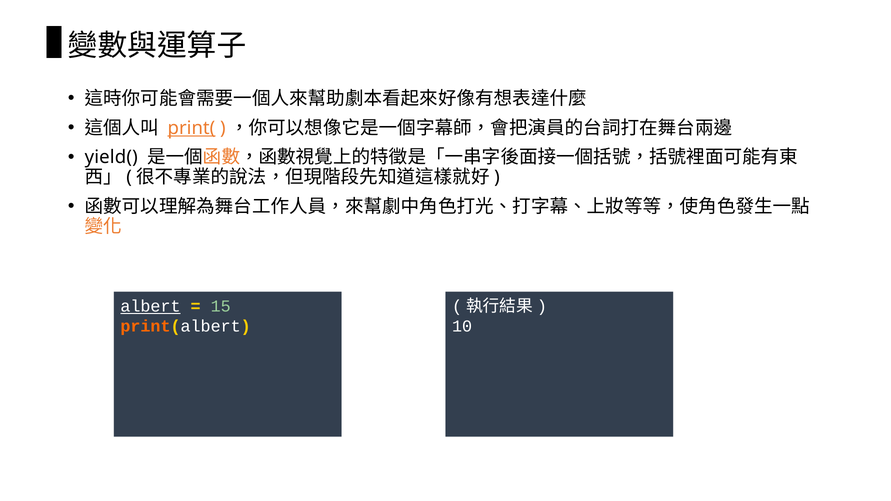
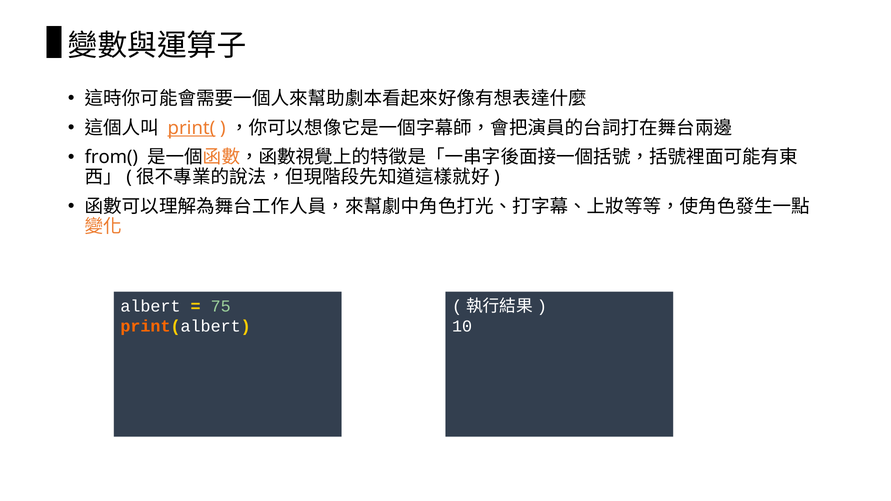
yield(: yield( -> from(
albert underline: present -> none
15: 15 -> 75
